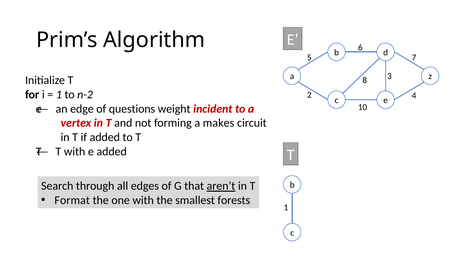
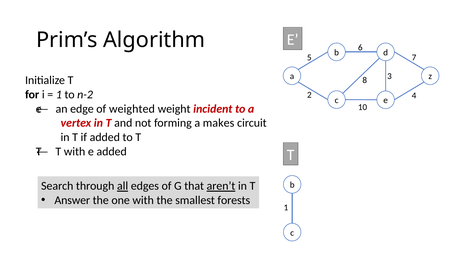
questions: questions -> weighted
all underline: none -> present
Format: Format -> Answer
